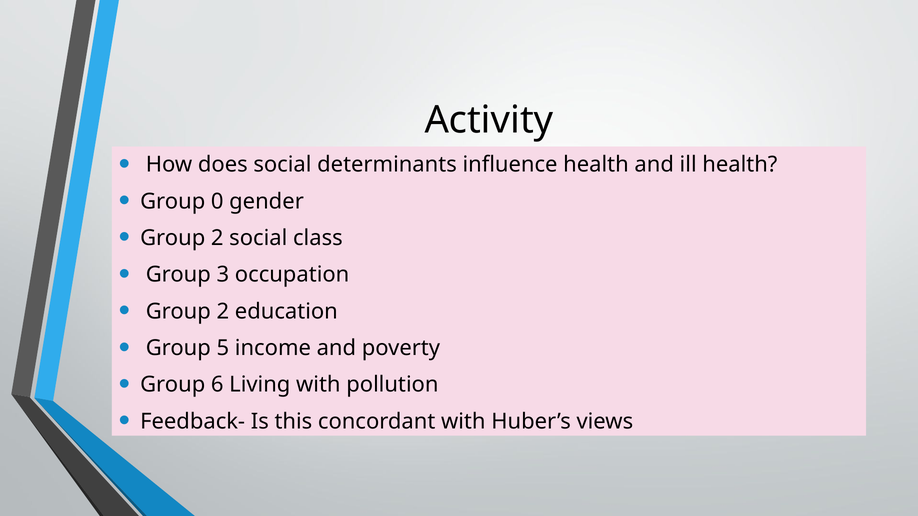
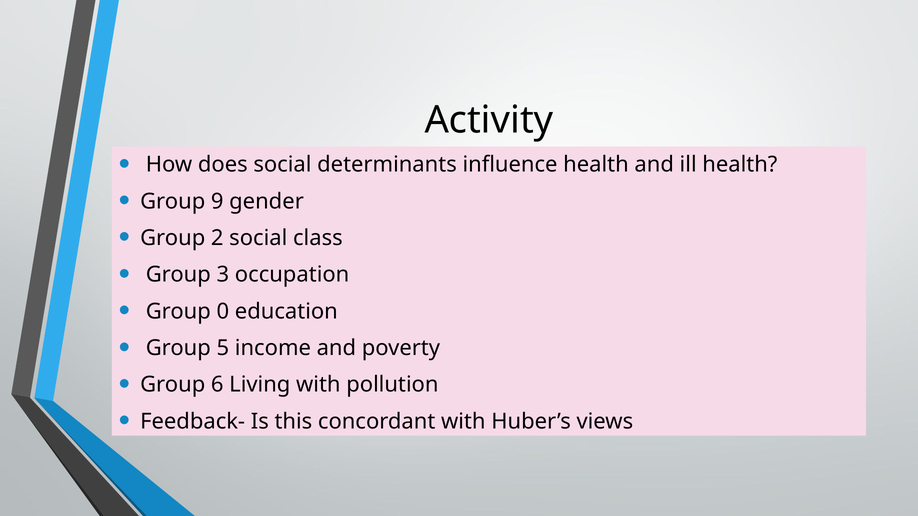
0: 0 -> 9
2 at (223, 312): 2 -> 0
